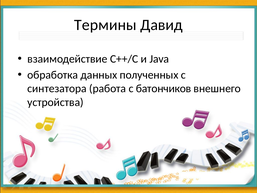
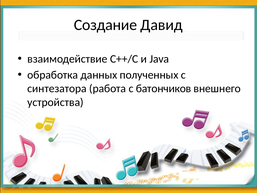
Термины: Термины -> Создание
